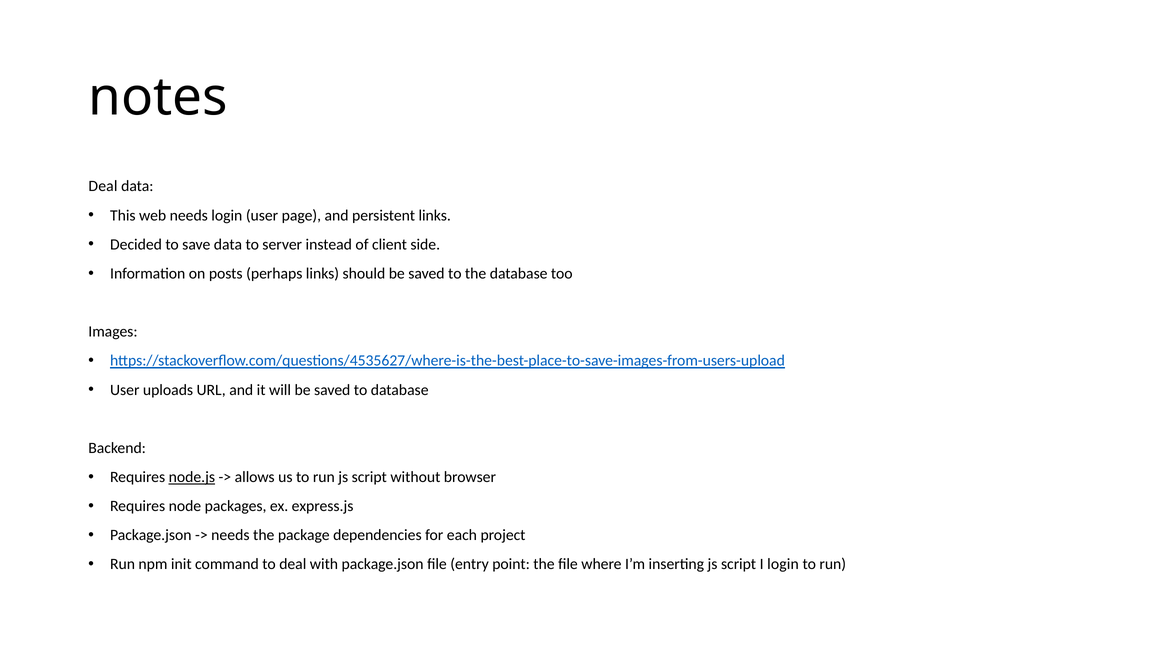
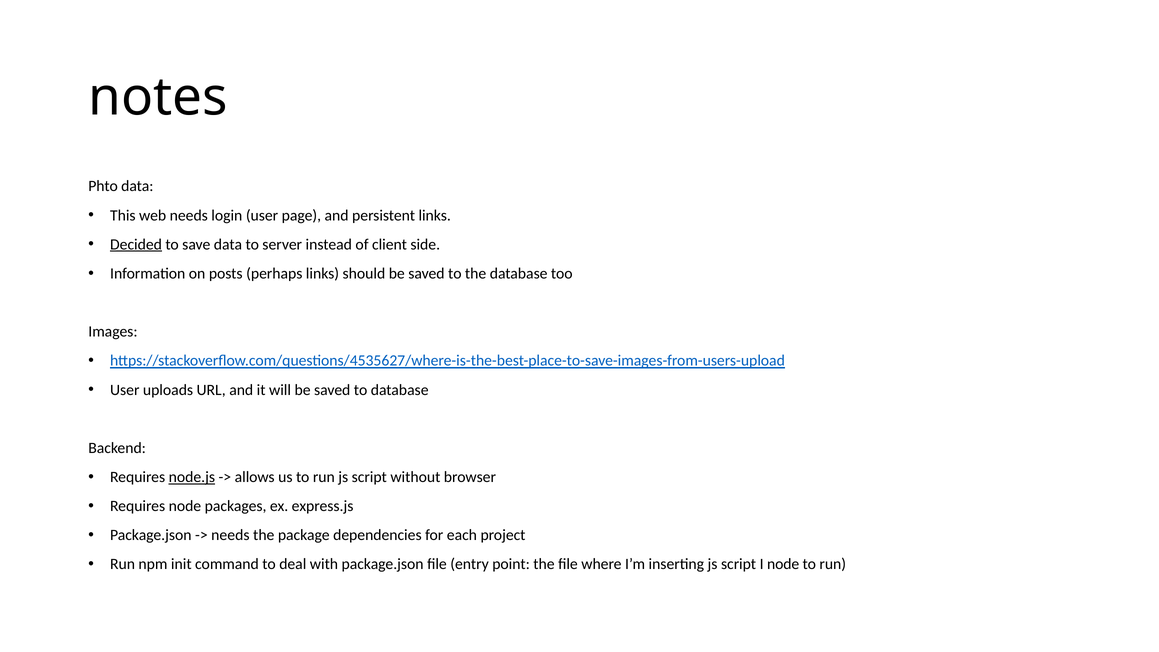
Deal at (103, 186): Deal -> Phto
Decided underline: none -> present
I login: login -> node
